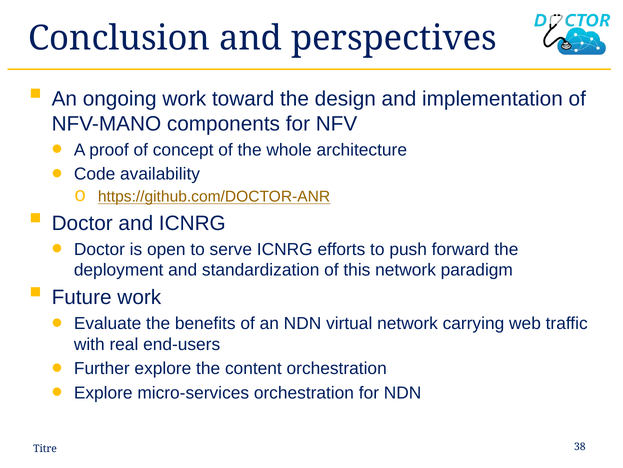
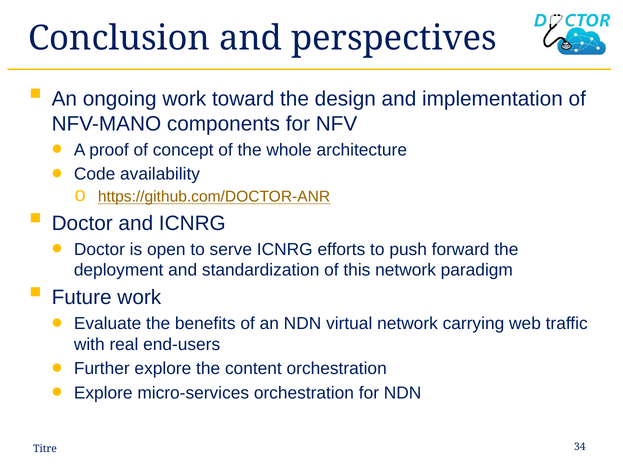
38: 38 -> 34
